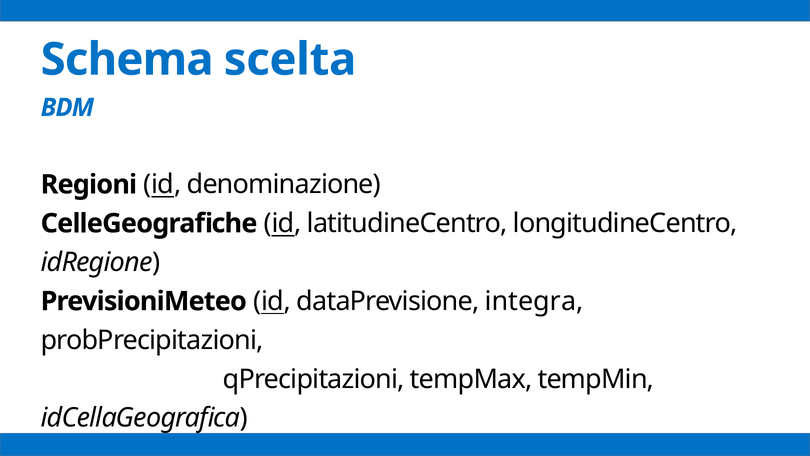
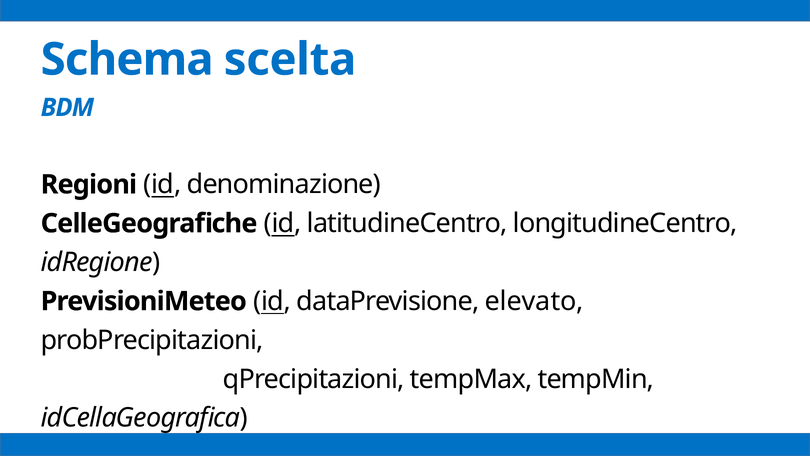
integra: integra -> elevato
